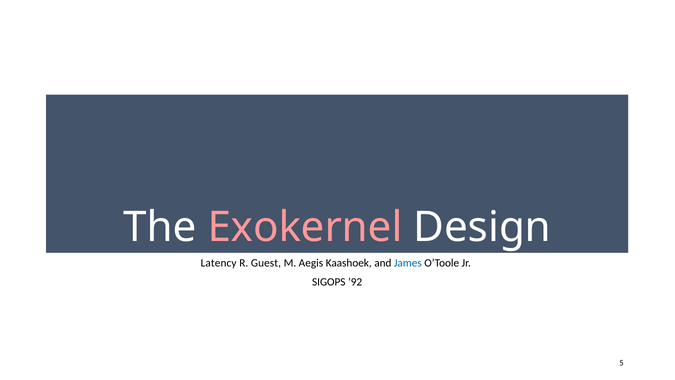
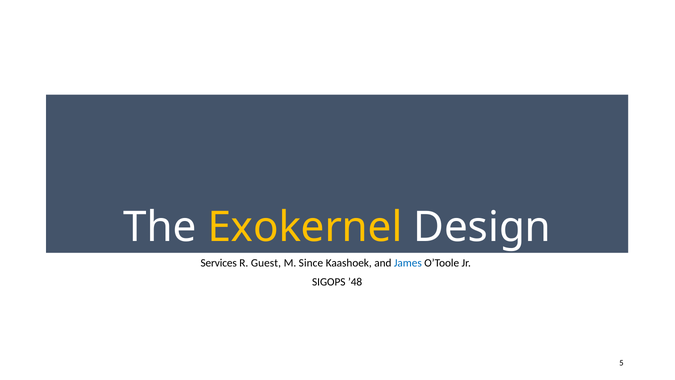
Exokernel colour: pink -> yellow
Latency: Latency -> Services
Aegis: Aegis -> Since
’92: ’92 -> ’48
